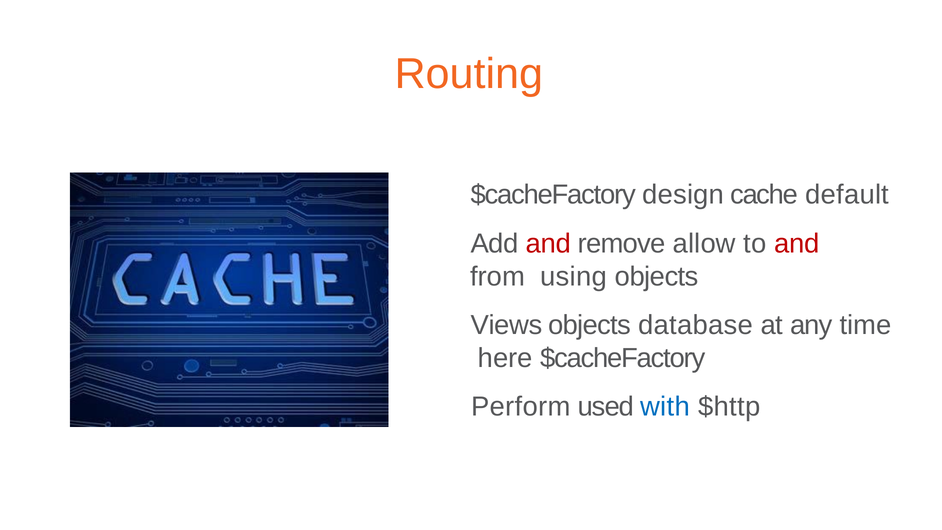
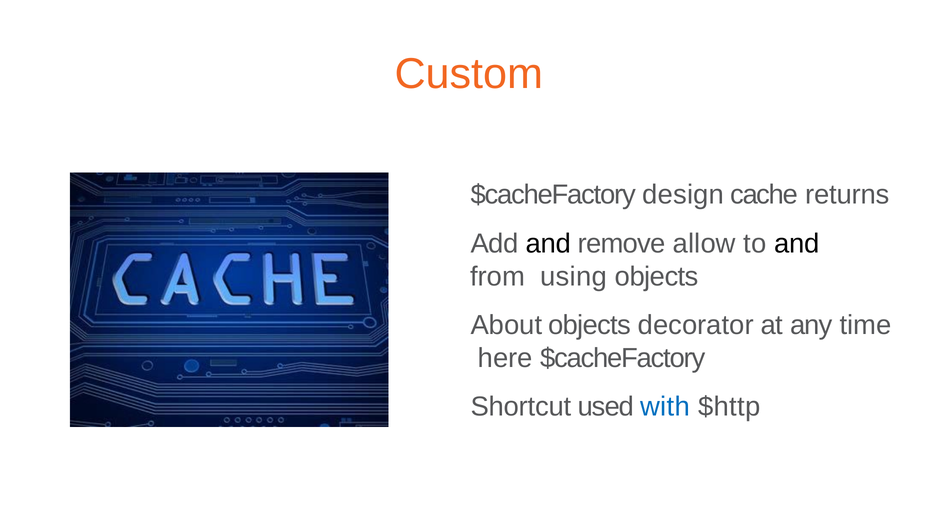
Routing: Routing -> Custom
default: default -> returns
and at (548, 243) colour: red -> black
and at (797, 243) colour: red -> black
Views: Views -> About
database: database -> decorator
Perform: Perform -> Shortcut
